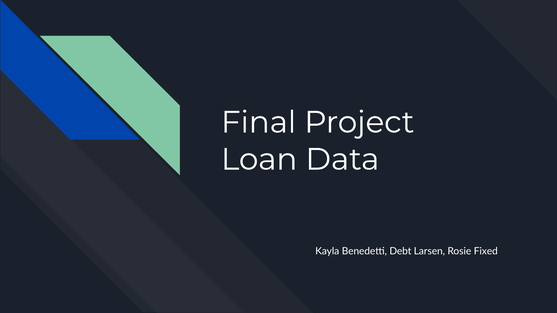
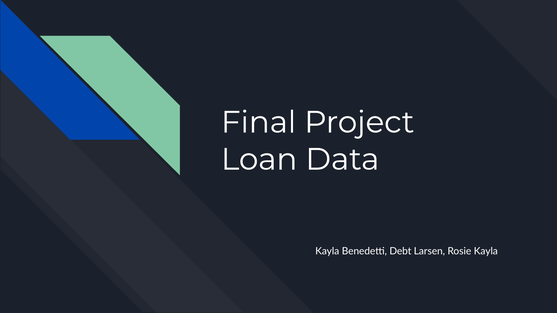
Rosie Fixed: Fixed -> Kayla
